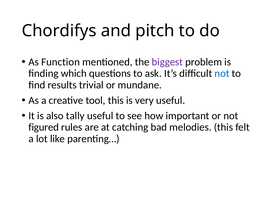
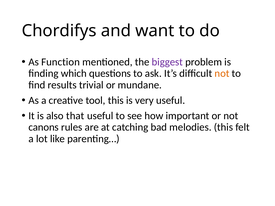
pitch: pitch -> want
not at (222, 74) colour: blue -> orange
tally: tally -> that
figured: figured -> canons
